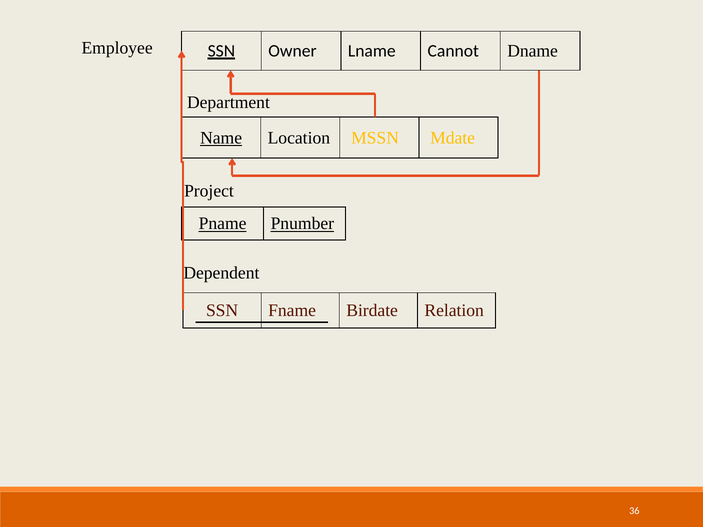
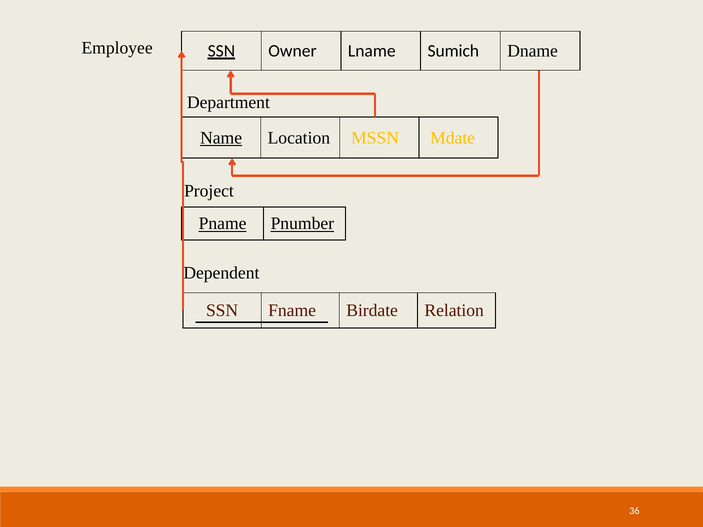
Cannot: Cannot -> Sumich
